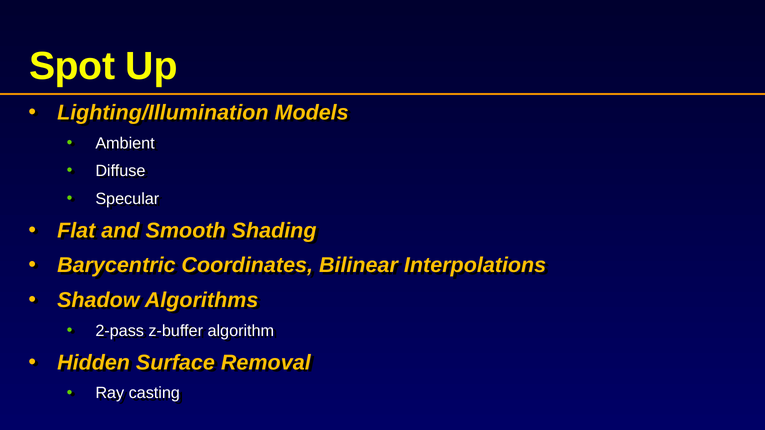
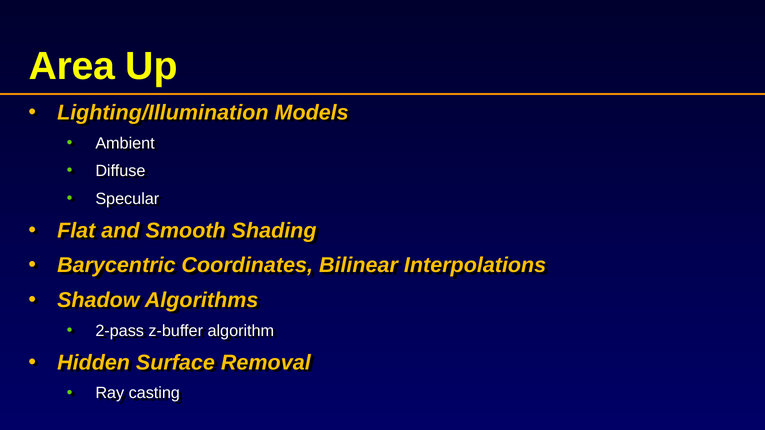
Spot: Spot -> Area
